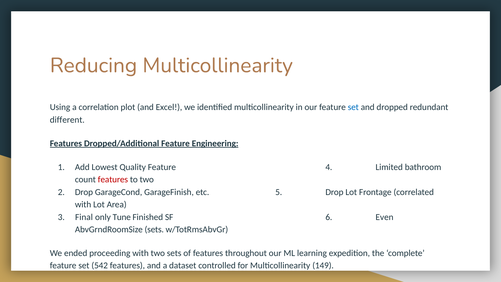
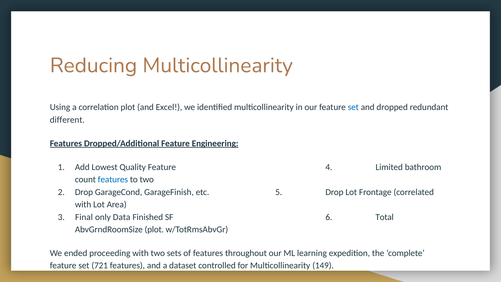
features at (113, 179) colour: red -> blue
Tune: Tune -> Data
Even: Even -> Total
AbvGrndRoomSize sets: sets -> plot
542: 542 -> 721
